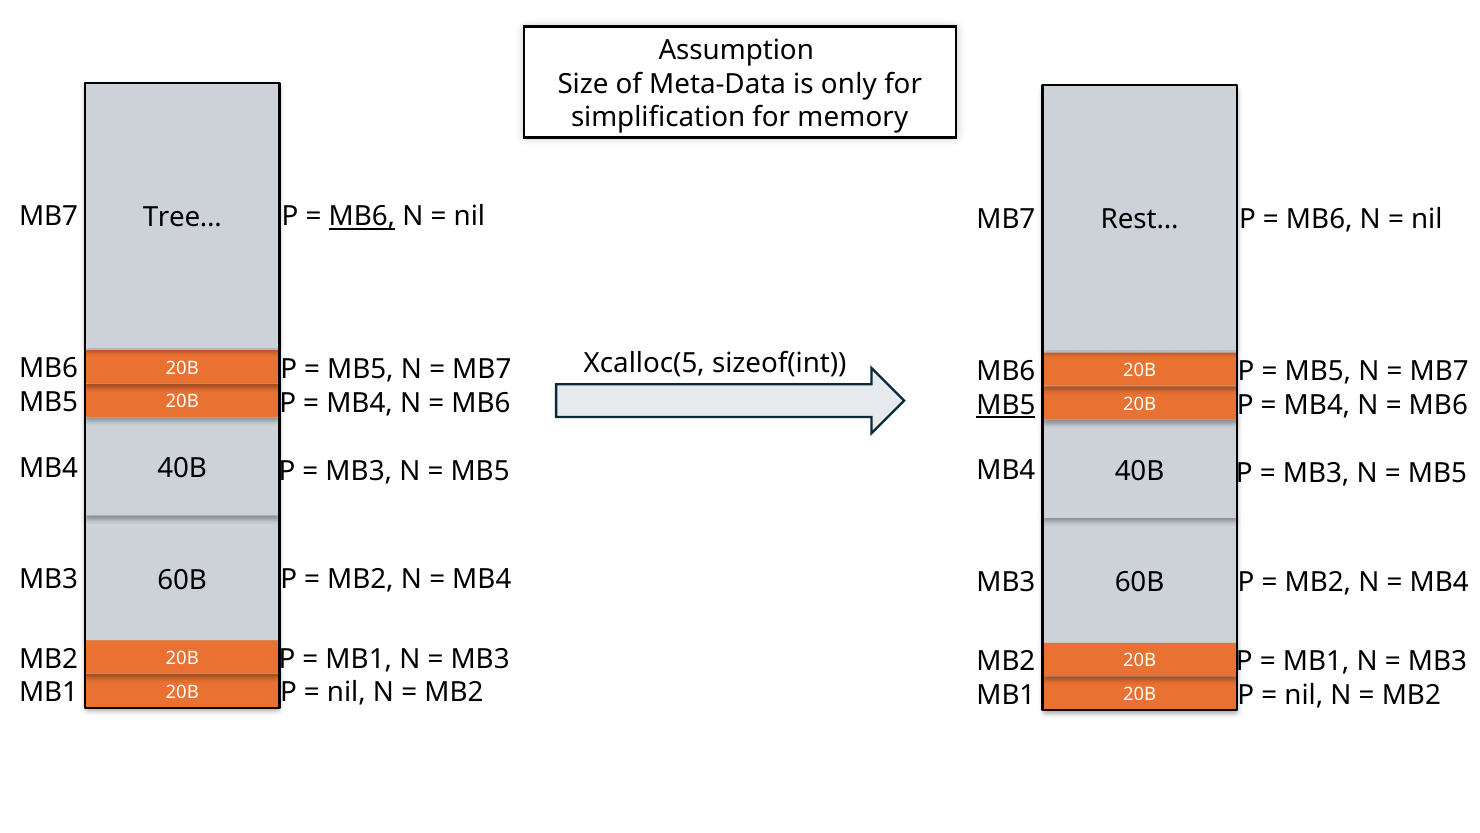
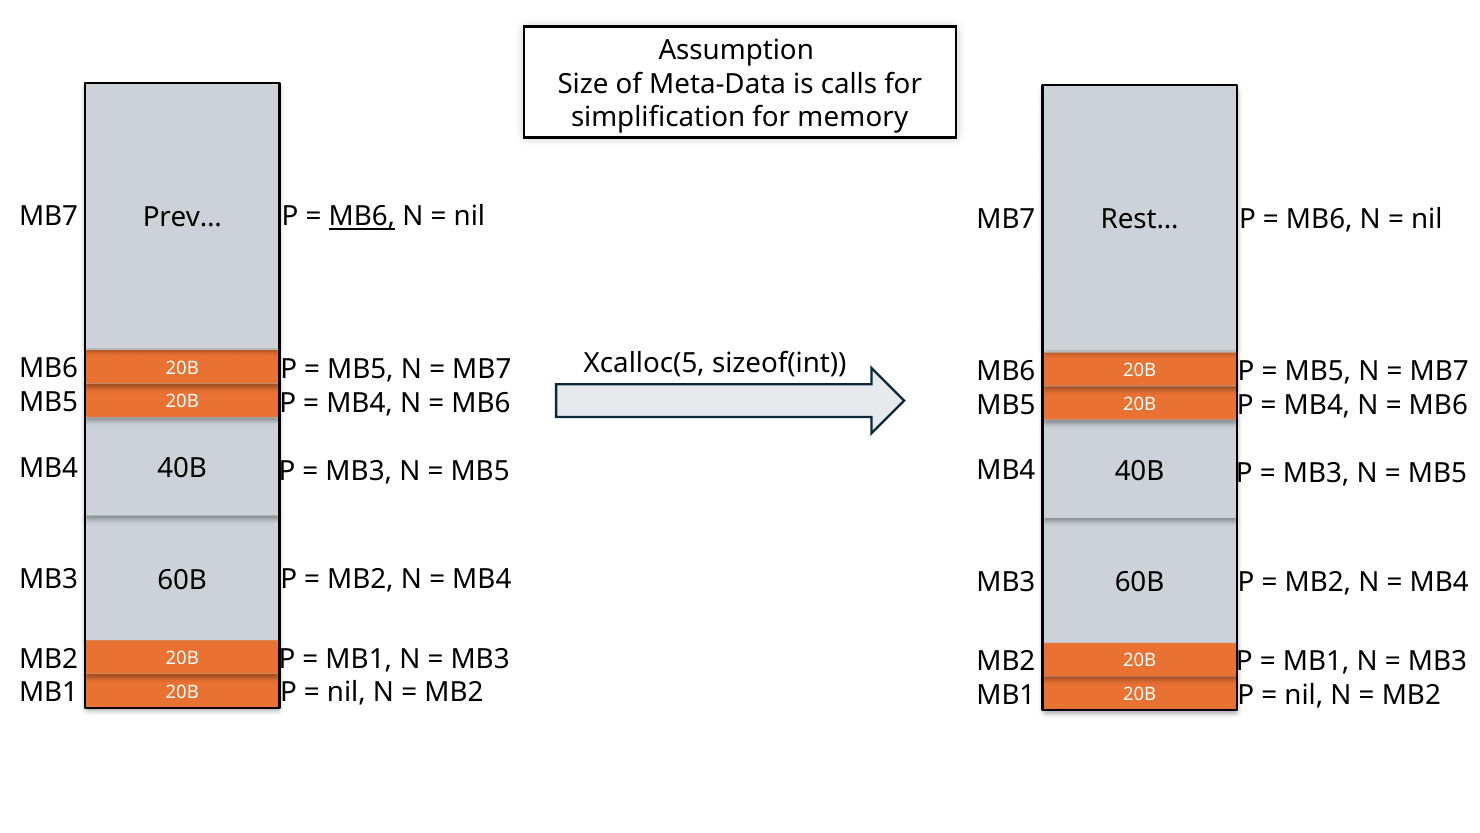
only: only -> calls
Tree…: Tree… -> Prev…
MB5 at (1006, 405) underline: present -> none
